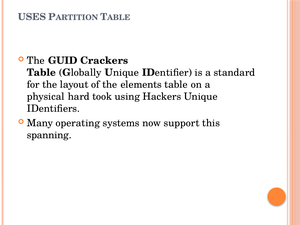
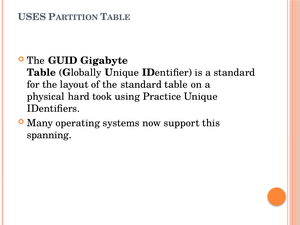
Crackers: Crackers -> Gigabyte
the elements: elements -> standard
Hackers: Hackers -> Practice
